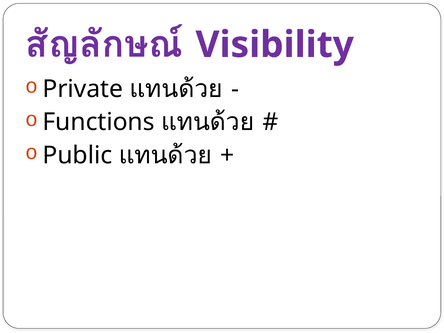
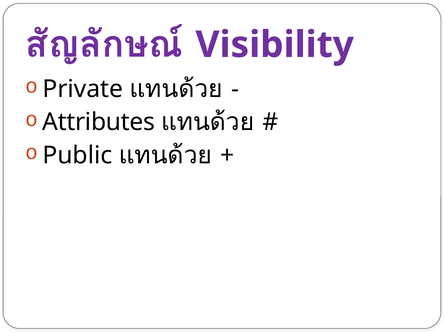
Functions: Functions -> Attributes
